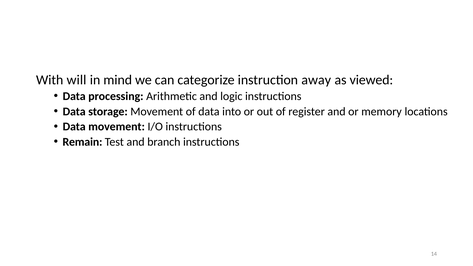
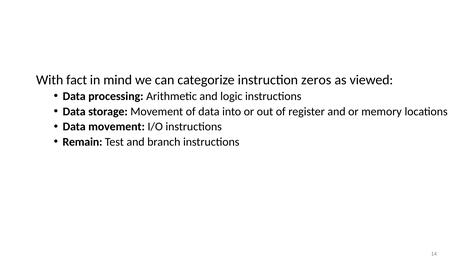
will: will -> fact
away: away -> zeros
